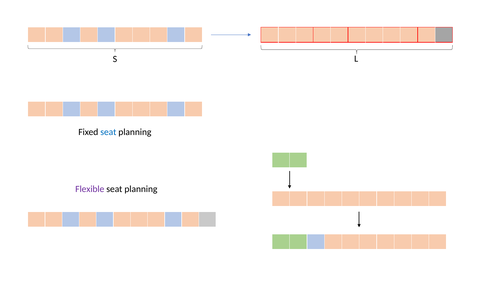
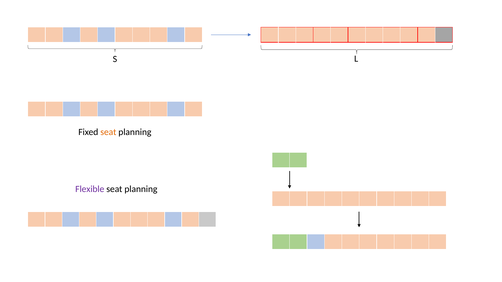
seat at (108, 132) colour: blue -> orange
